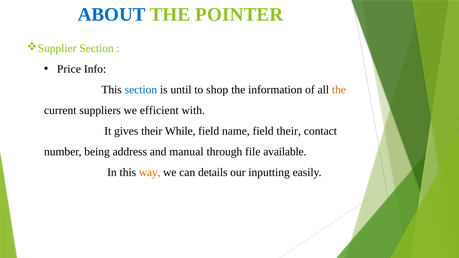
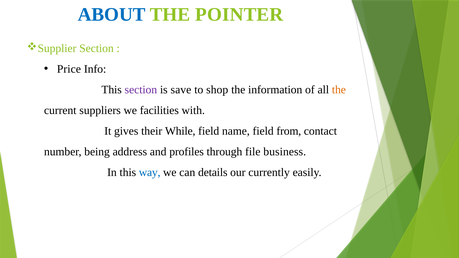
section at (141, 90) colour: blue -> purple
until: until -> save
efficient: efficient -> facilities
field their: their -> from
manual: manual -> profiles
available: available -> business
way colour: orange -> blue
inputting: inputting -> currently
